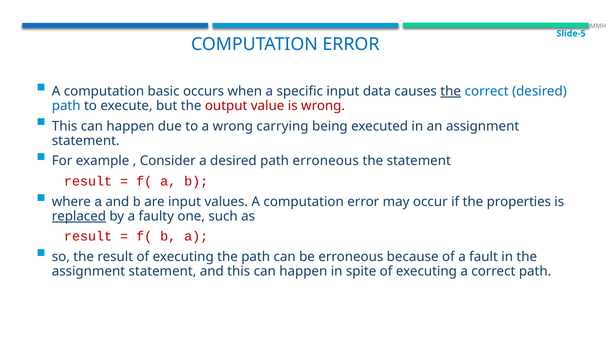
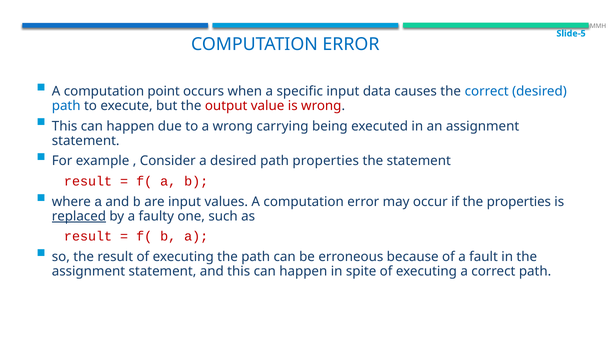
basic: basic -> point
the at (451, 91) underline: present -> none
path erroneous: erroneous -> properties
